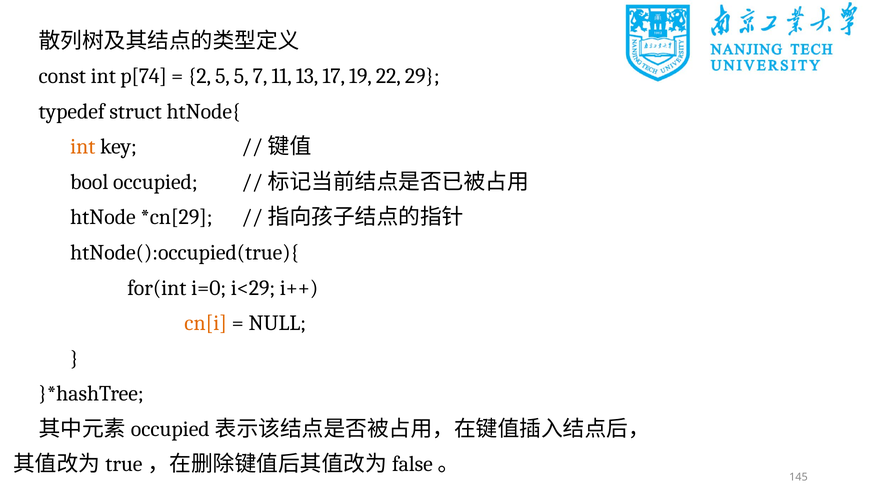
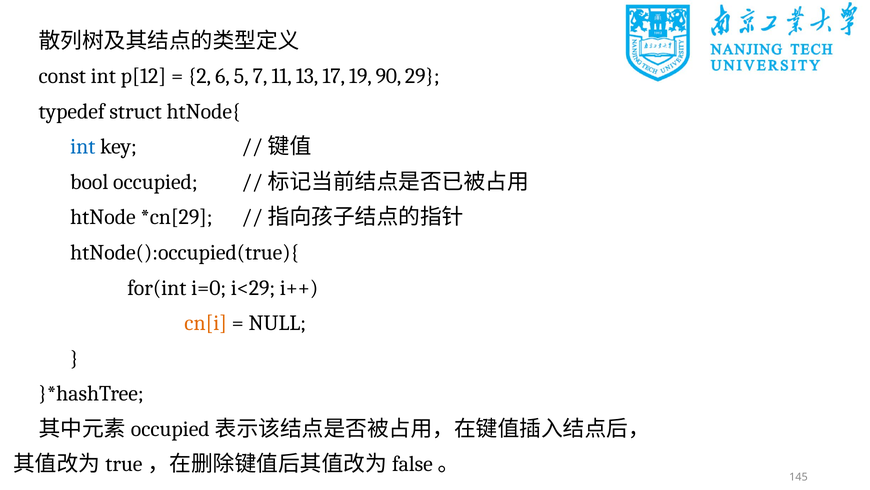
p[74: p[74 -> p[12
2 5: 5 -> 6
22: 22 -> 90
int at (83, 147) colour: orange -> blue
